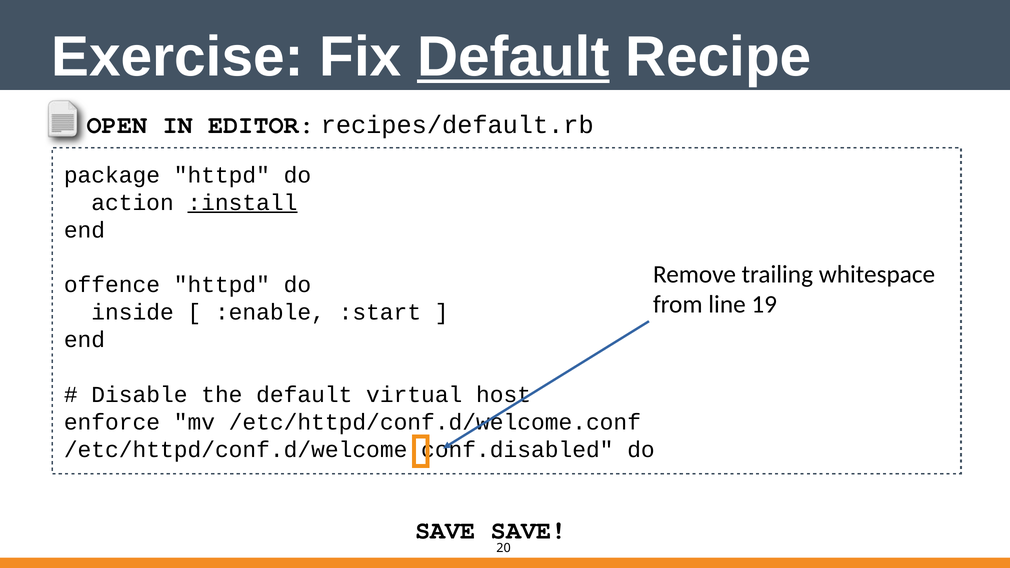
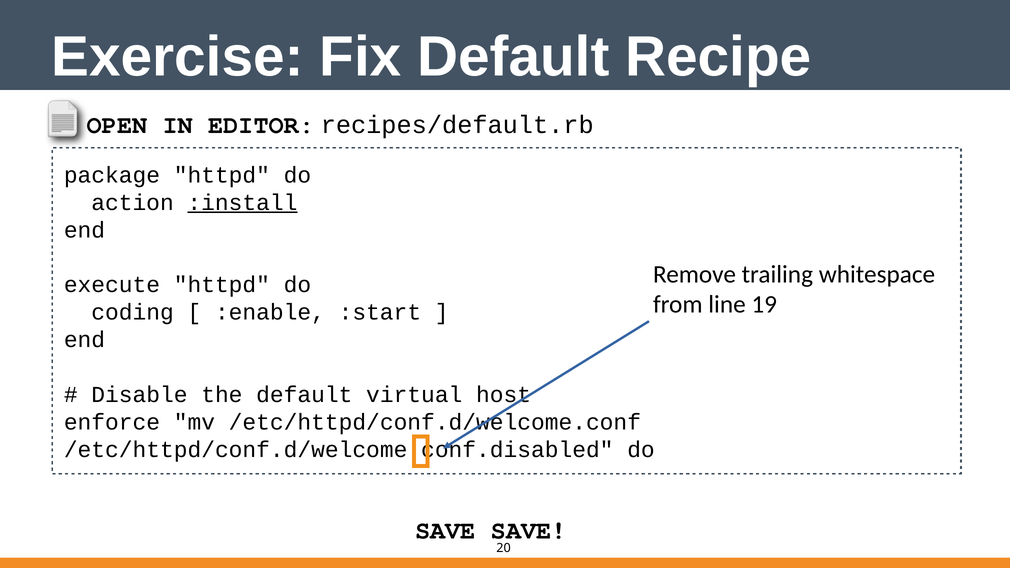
Default at (513, 57) underline: present -> none
offence: offence -> execute
inside: inside -> coding
